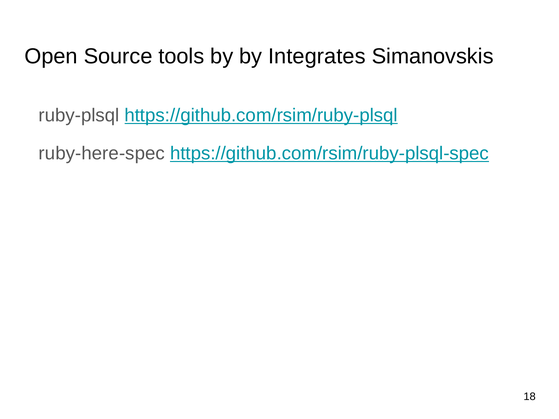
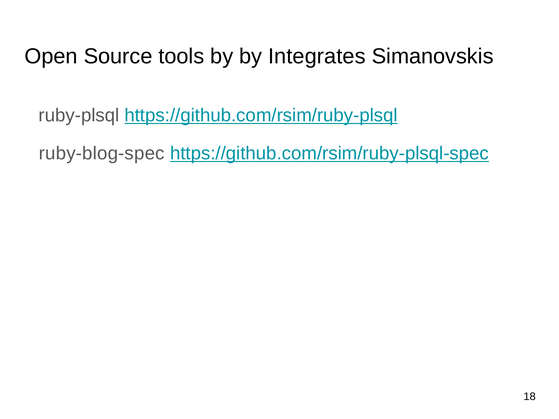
ruby-here-spec: ruby-here-spec -> ruby-blog-spec
